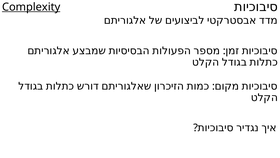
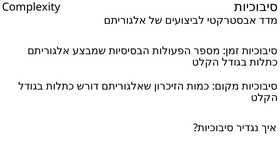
Complexity underline: present -> none
